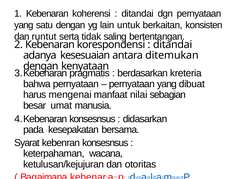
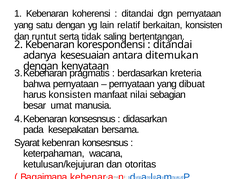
untuk: untuk -> relatif
harus mengenai: mengenai -> konsisten
